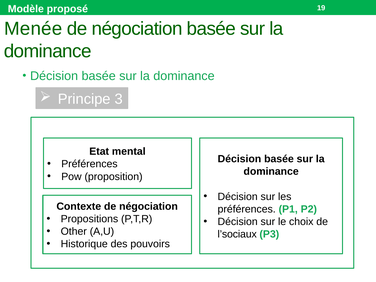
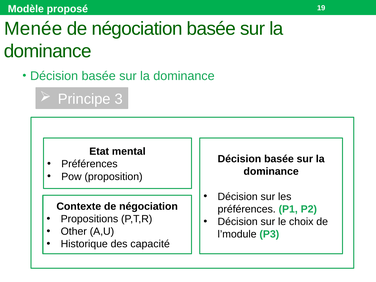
l’sociaux: l’sociaux -> l’module
pouvoirs: pouvoirs -> capacité
